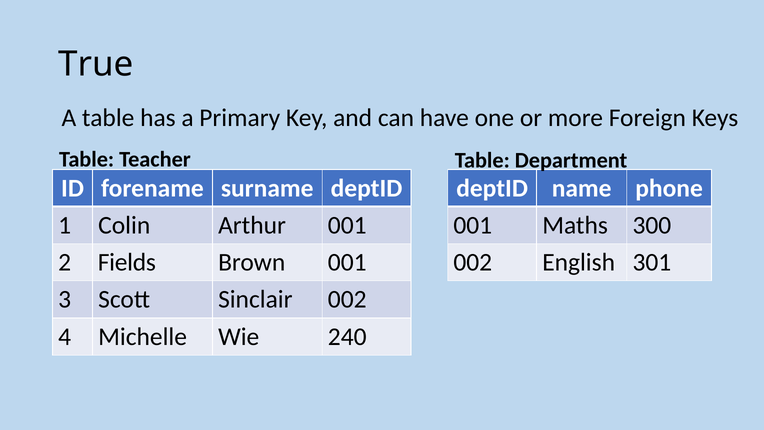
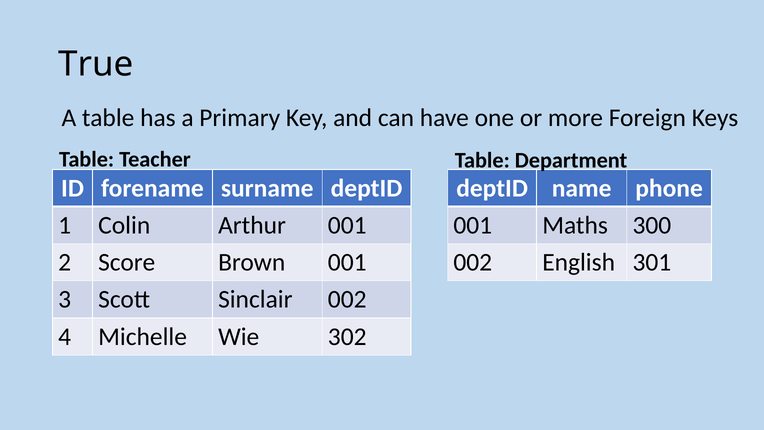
Fields: Fields -> Score
240: 240 -> 302
